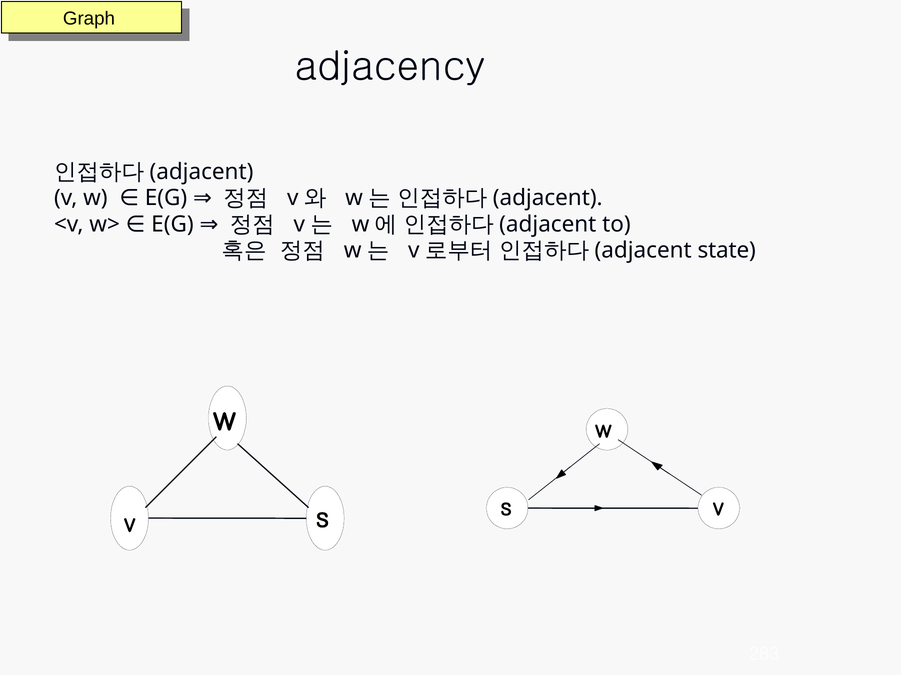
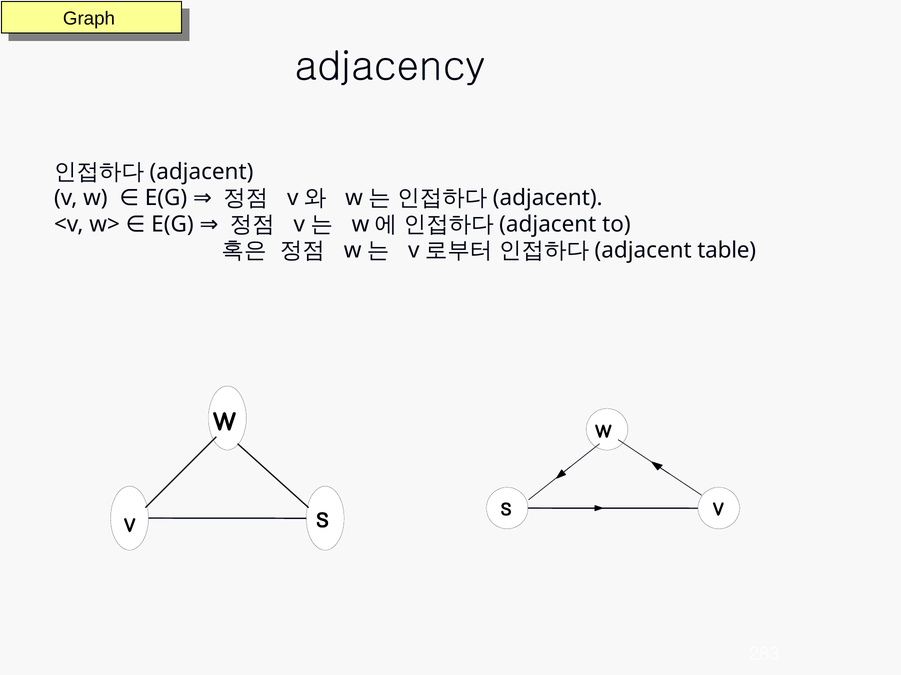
state: state -> table
